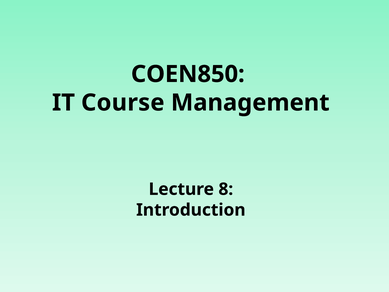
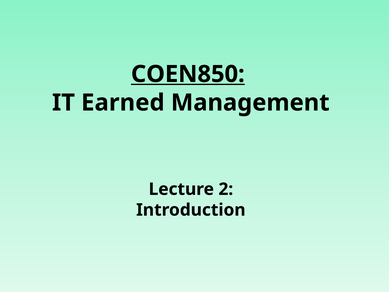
COEN850 underline: none -> present
Course: Course -> Earned
8: 8 -> 2
